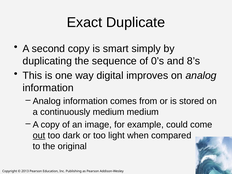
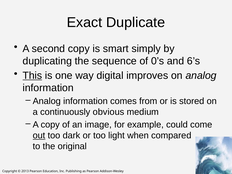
8’s: 8’s -> 6’s
This underline: none -> present
continuously medium: medium -> obvious
